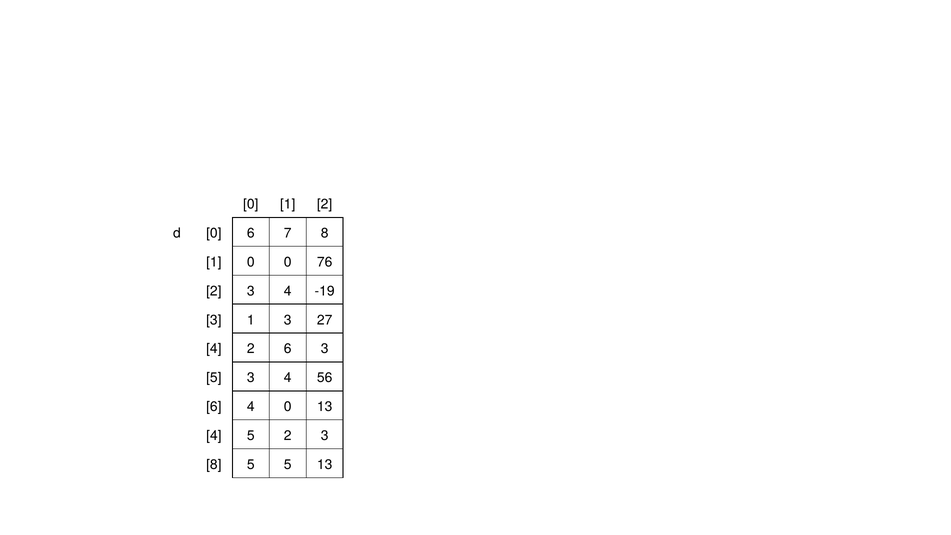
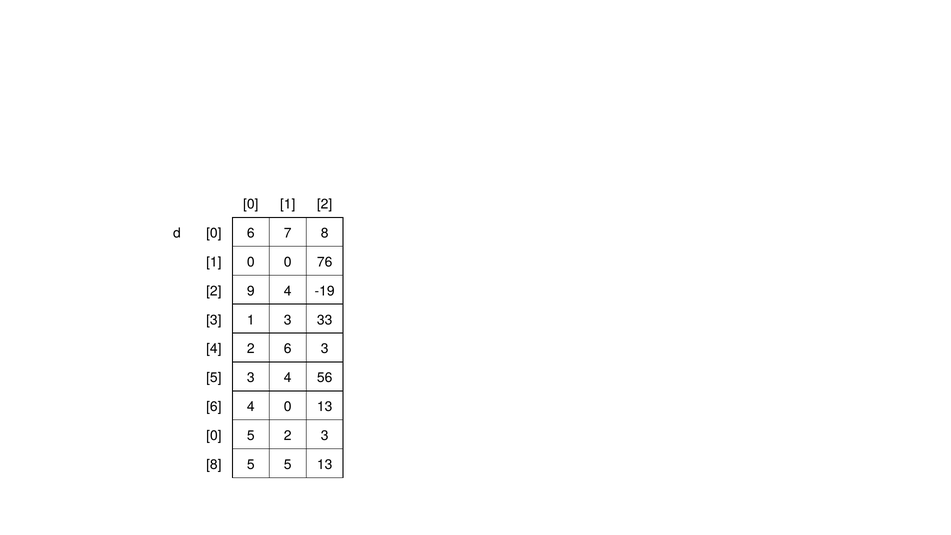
3 at (251, 291): 3 -> 9
27: 27 -> 33
4 at (214, 436): 4 -> 0
